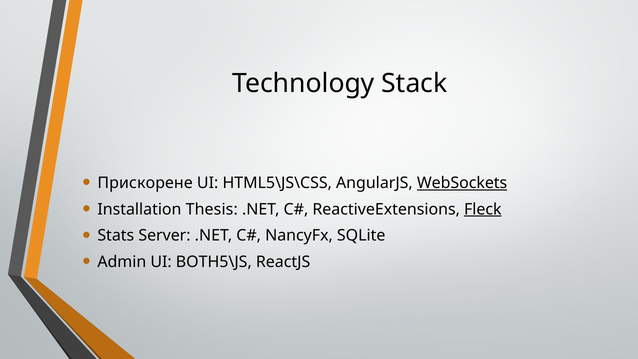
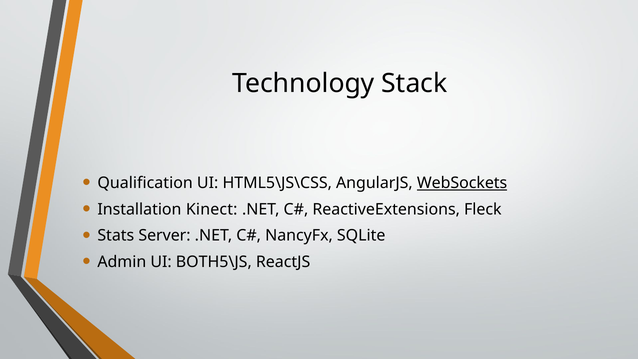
Прискорене: Прискорене -> Qualification
Thesis: Thesis -> Kinect
Fleck underline: present -> none
